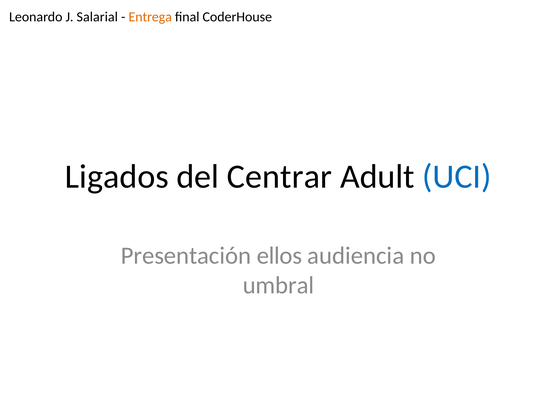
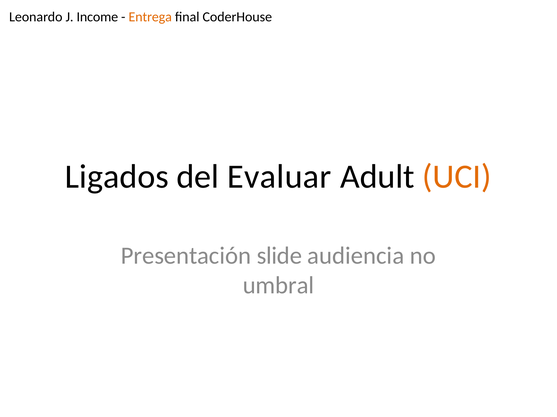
Salarial: Salarial -> Income
Centrar: Centrar -> Evaluar
UCI colour: blue -> orange
ellos: ellos -> slide
